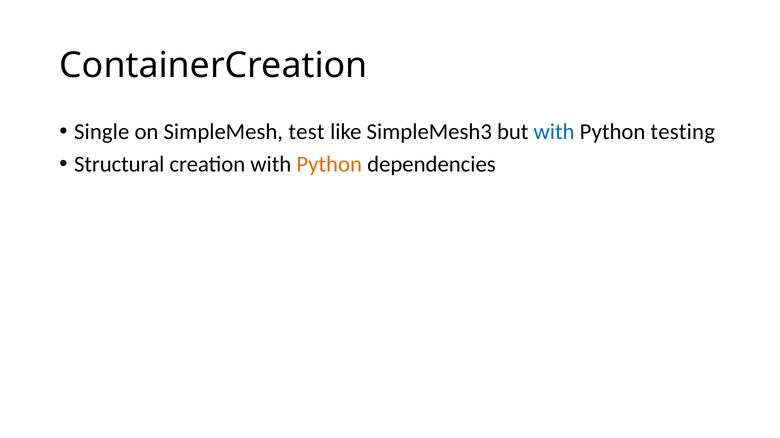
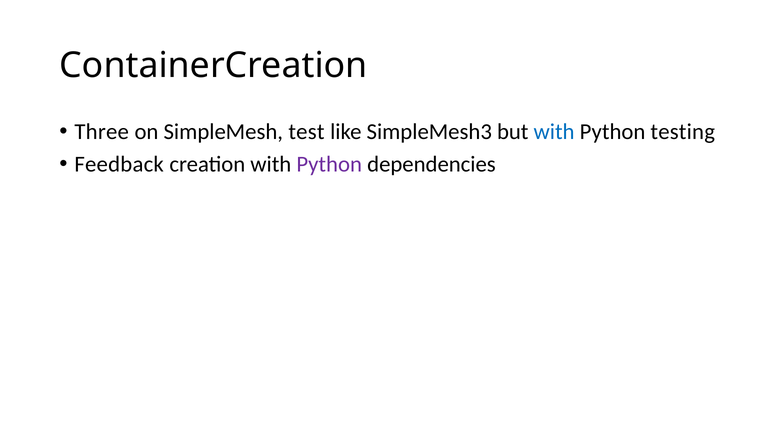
Single: Single -> Three
Structural: Structural -> Feedback
Python at (329, 165) colour: orange -> purple
